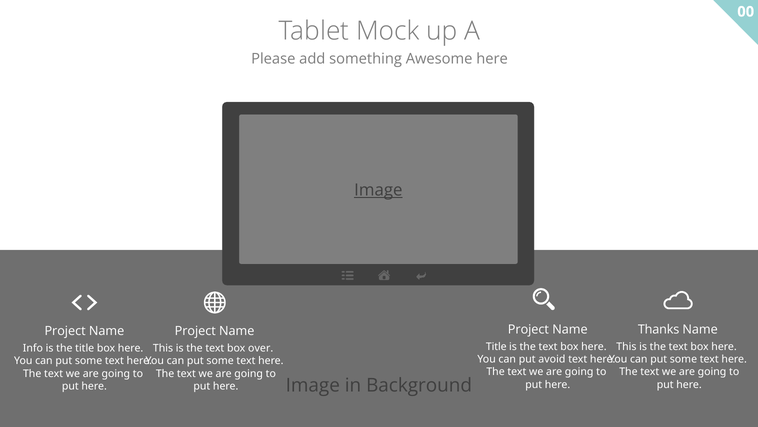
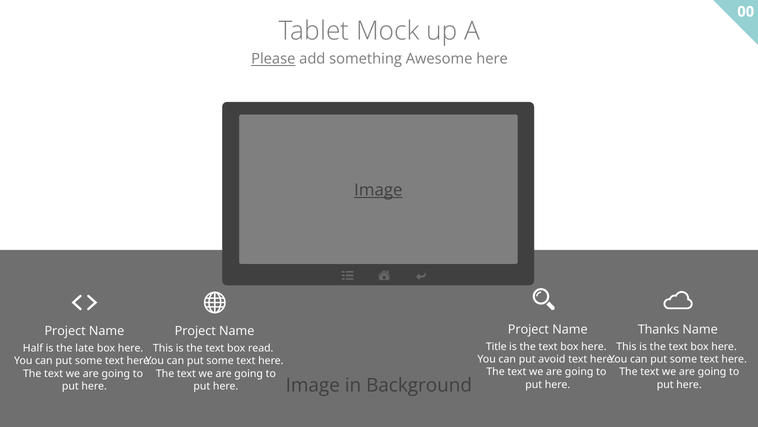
Please underline: none -> present
Info: Info -> Half
the title: title -> late
over: over -> read
